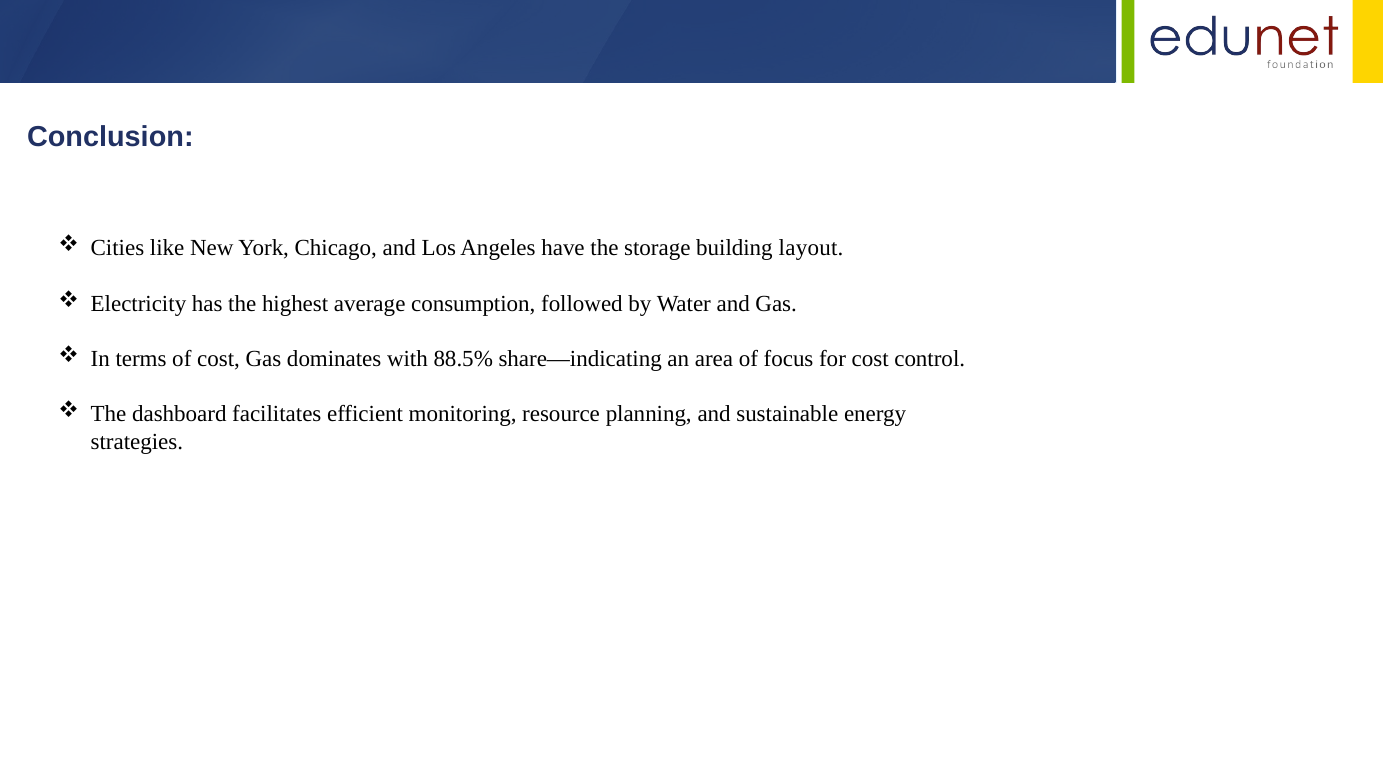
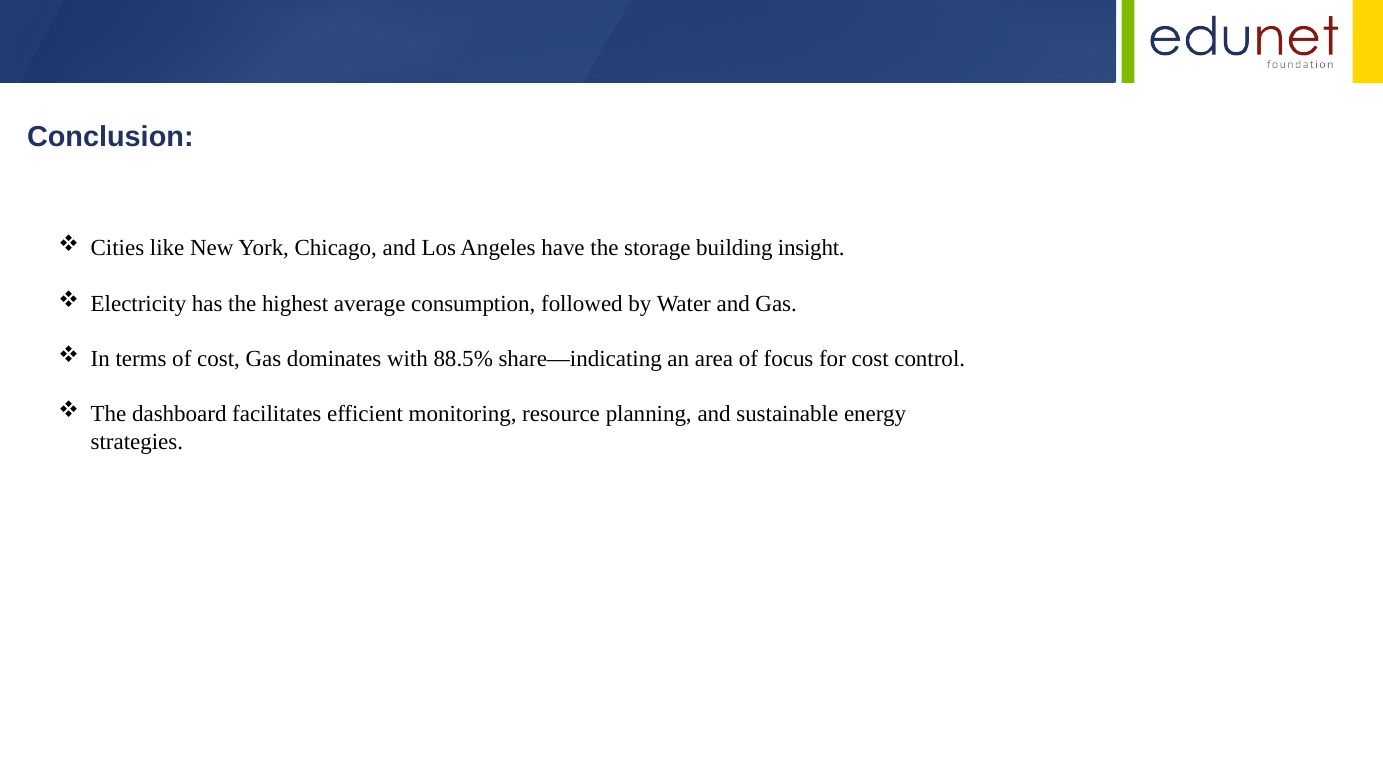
layout: layout -> insight
